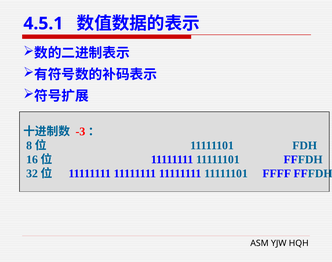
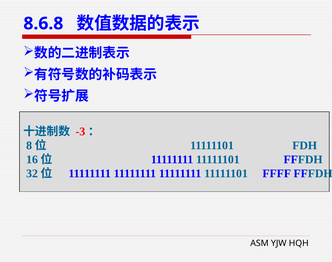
4.5.1: 4.5.1 -> 8.6.8
